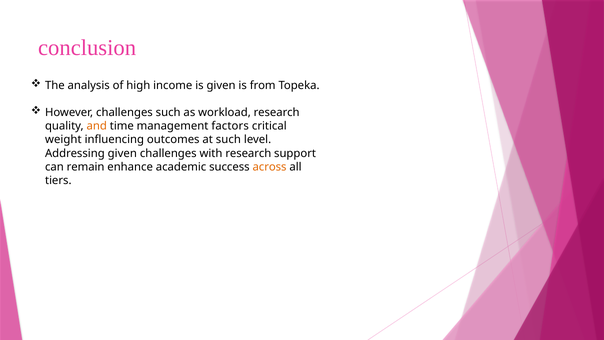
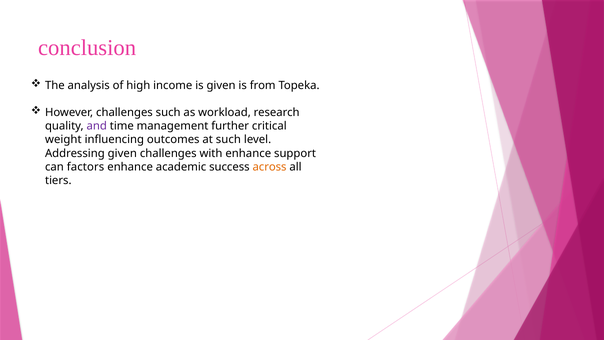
and colour: orange -> purple
factors: factors -> further
with research: research -> enhance
remain: remain -> factors
